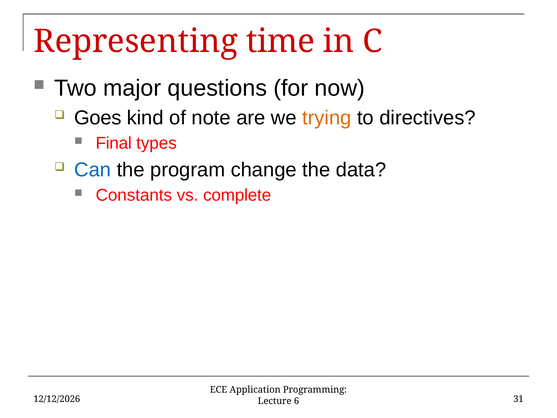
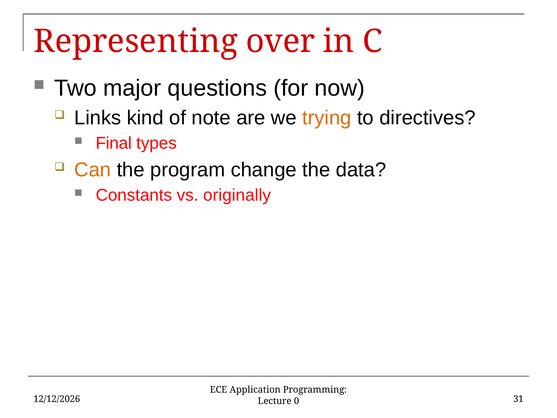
time: time -> over
Goes: Goes -> Links
Can colour: blue -> orange
complete: complete -> originally
6: 6 -> 0
